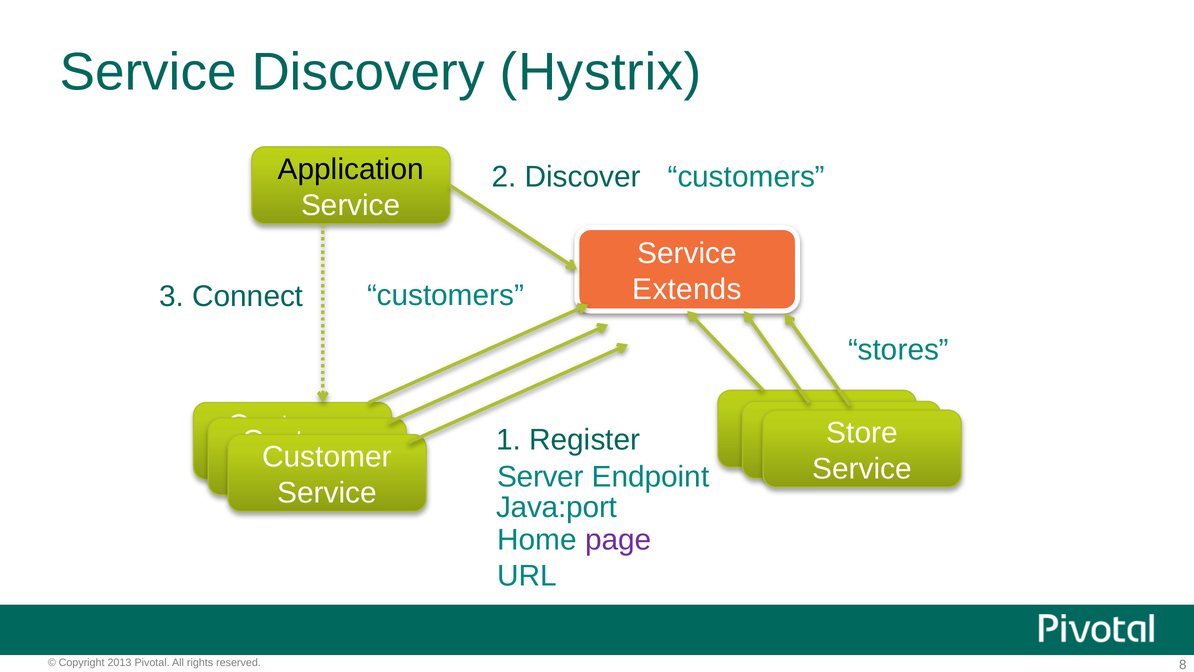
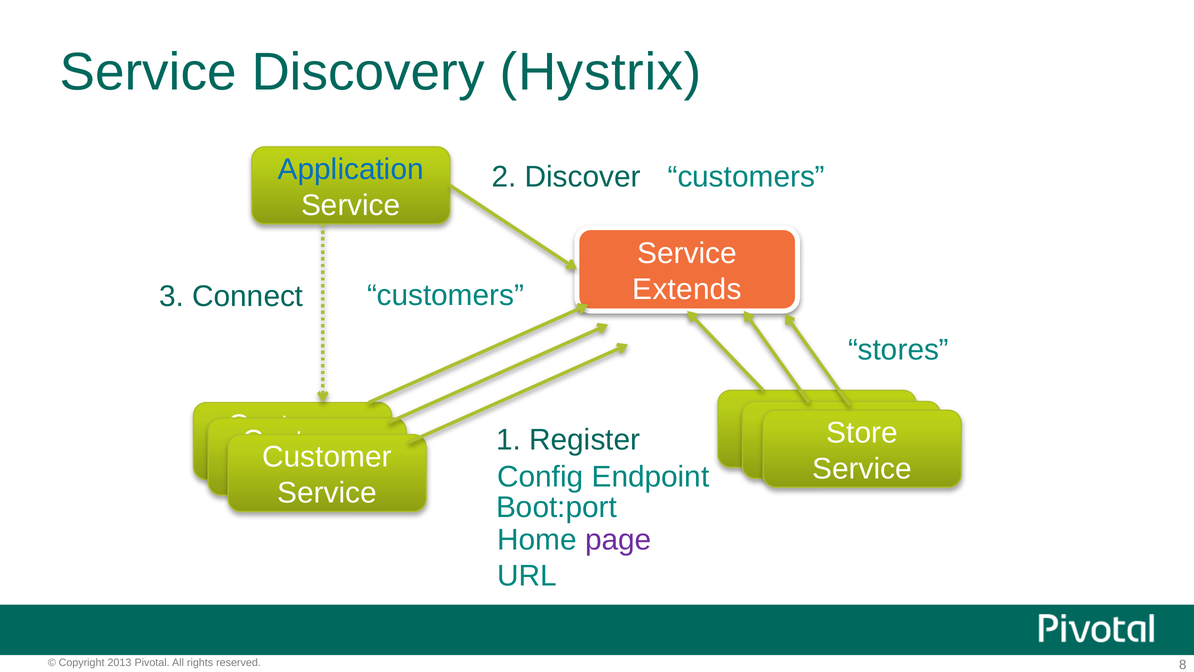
Application colour: black -> blue
Server: Server -> Config
Java:port: Java:port -> Boot:port
